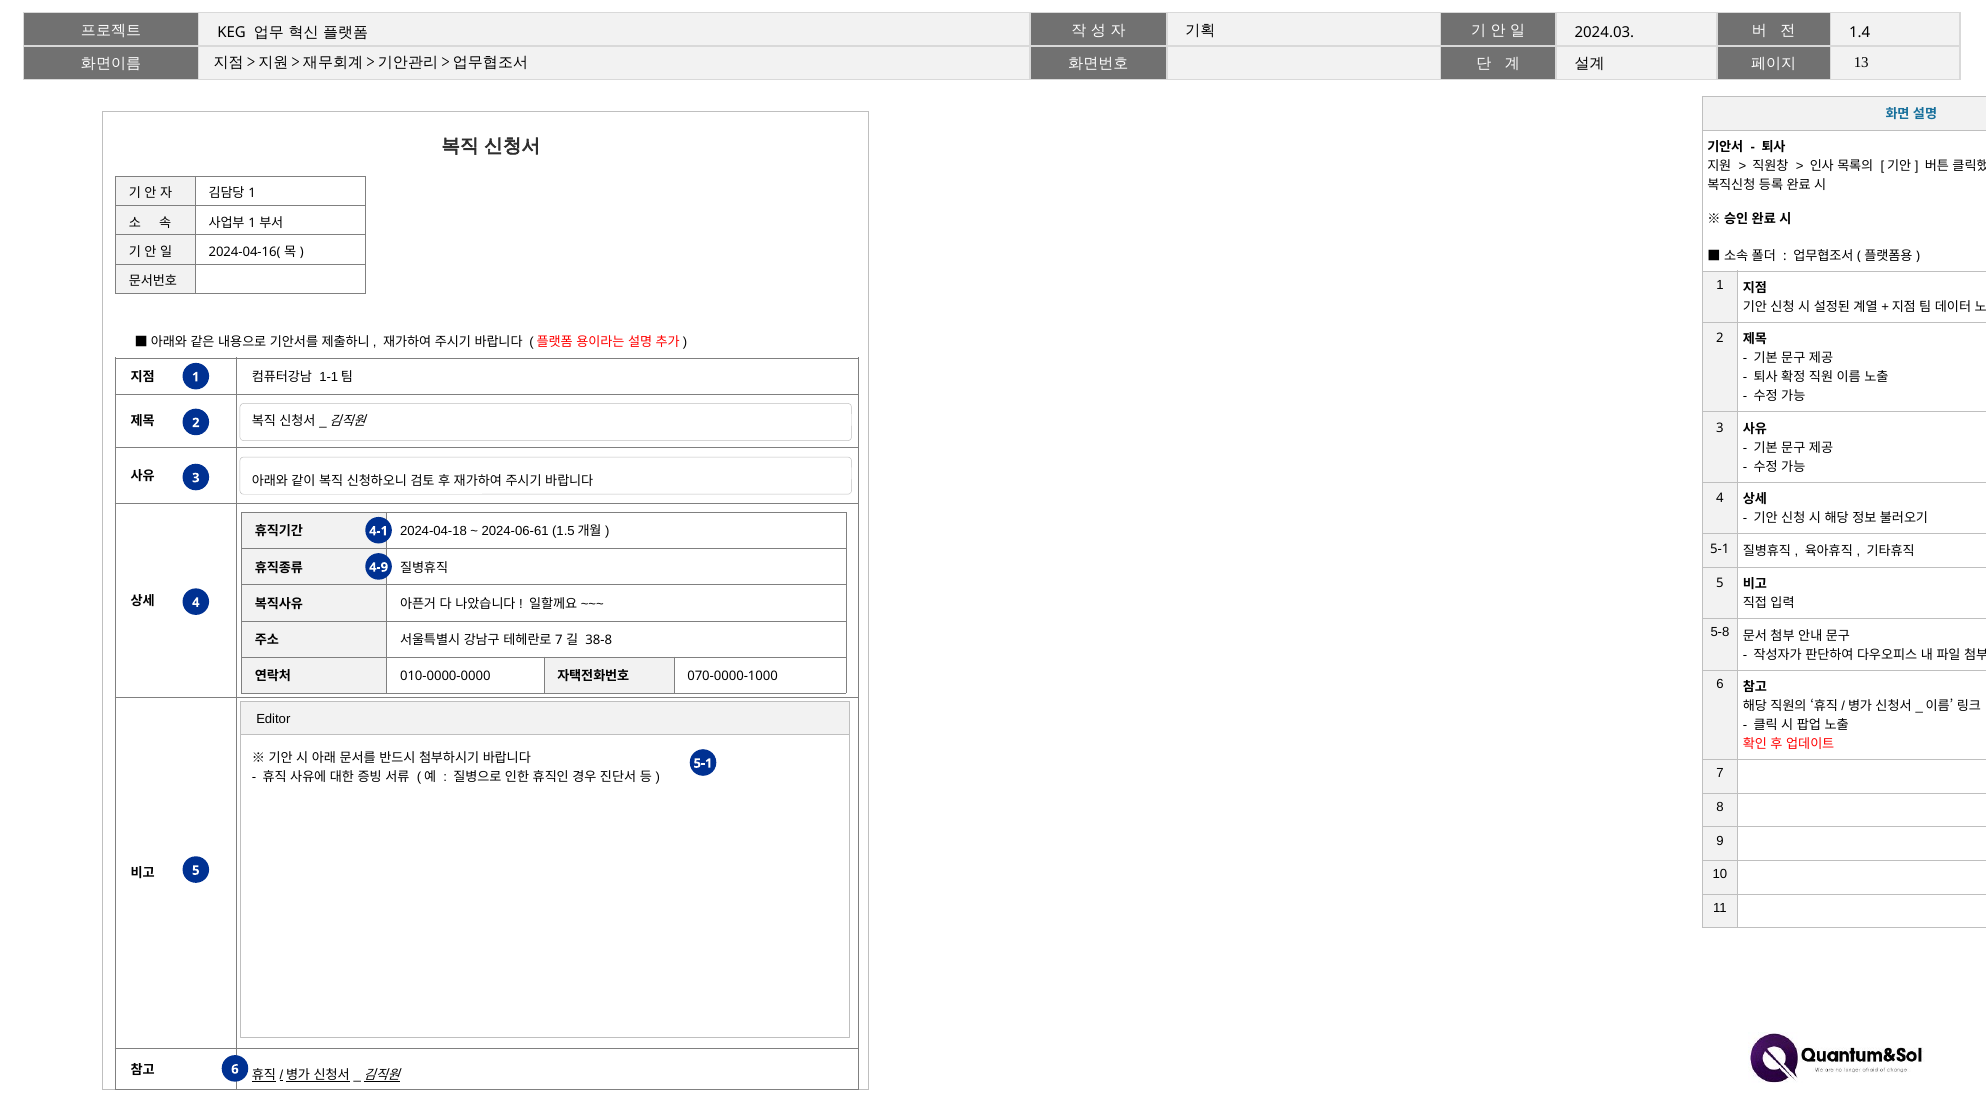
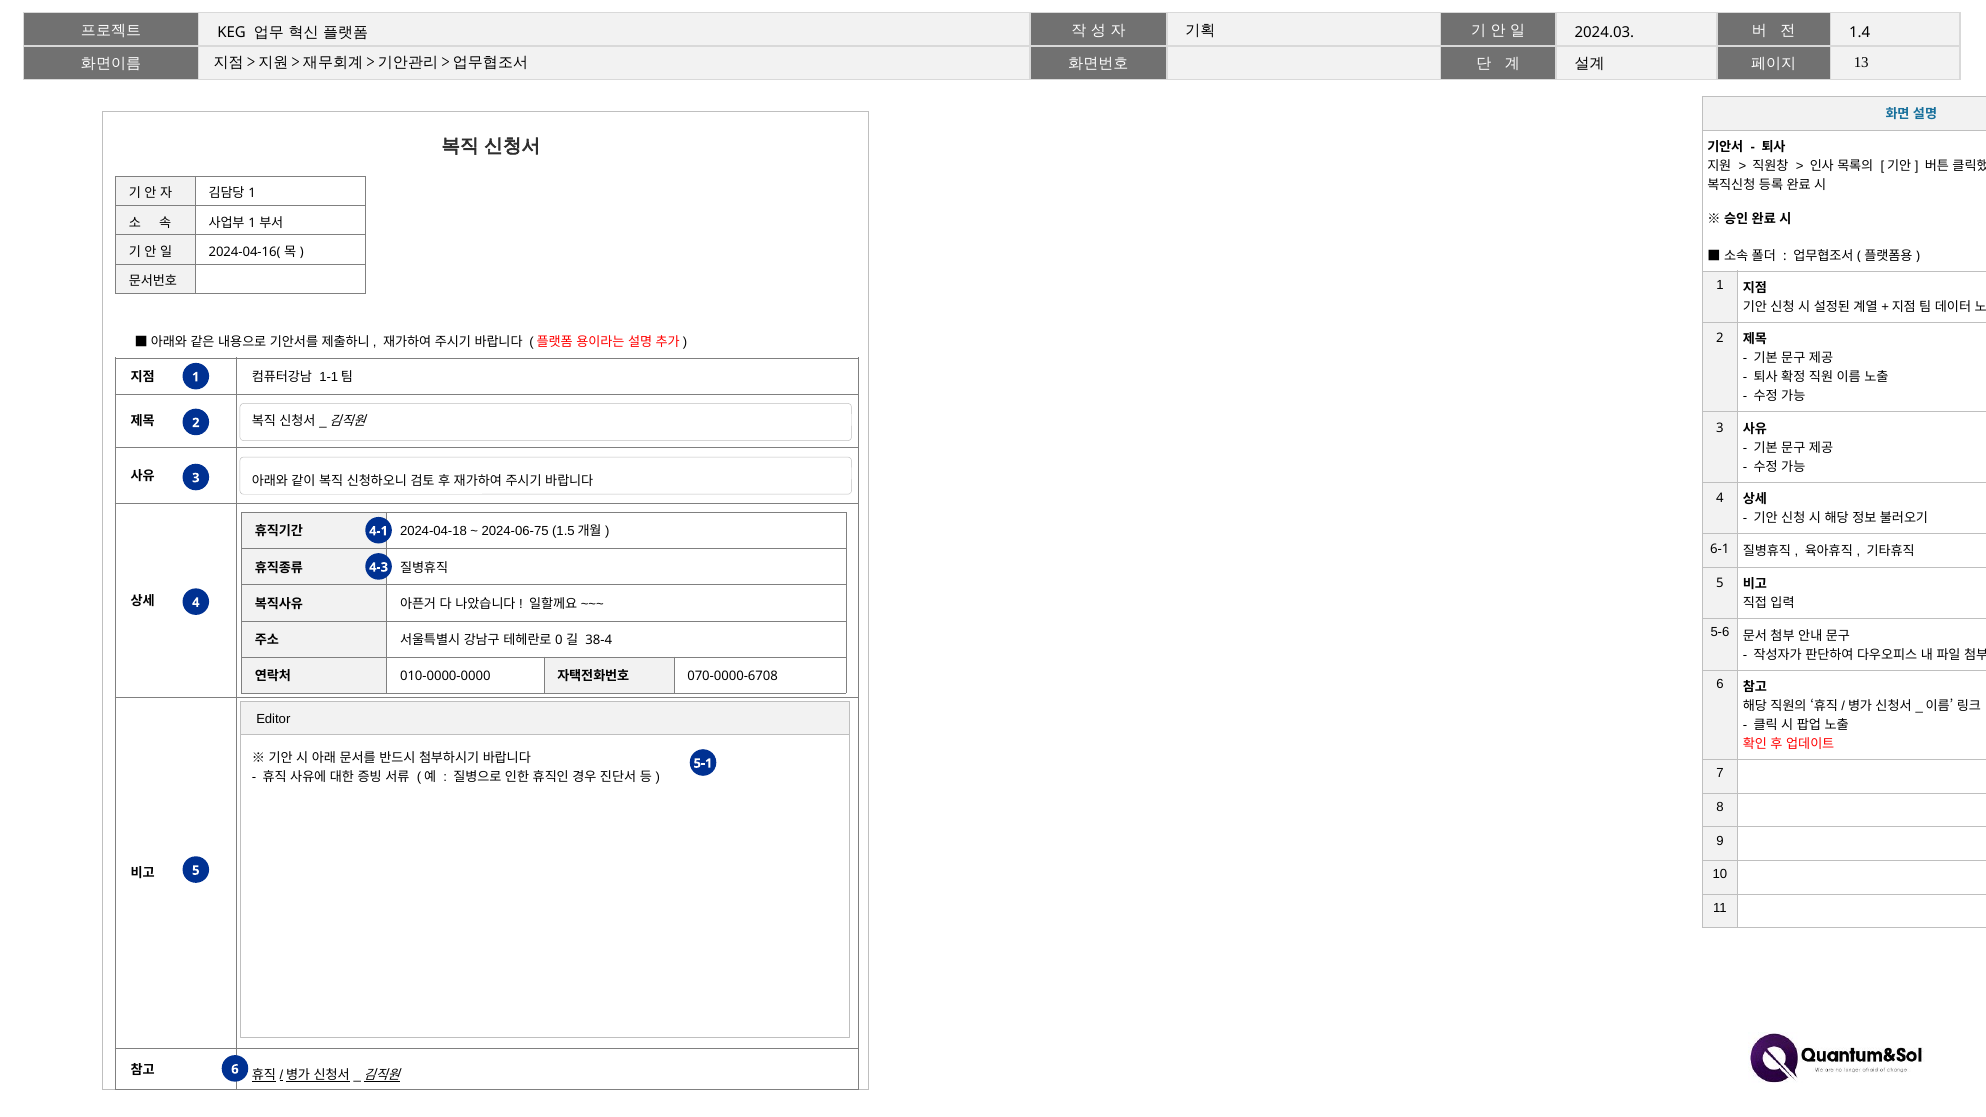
2024-06-61: 2024-06-61 -> 2024-06-75
5-1 at (1720, 550): 5-1 -> 6-1
4-9: 4-9 -> 4-3
5-8: 5-8 -> 5-6
7 at (559, 640): 7 -> 0
38-8: 38-8 -> 38-4
070-0000-1000: 070-0000-1000 -> 070-0000-6708
